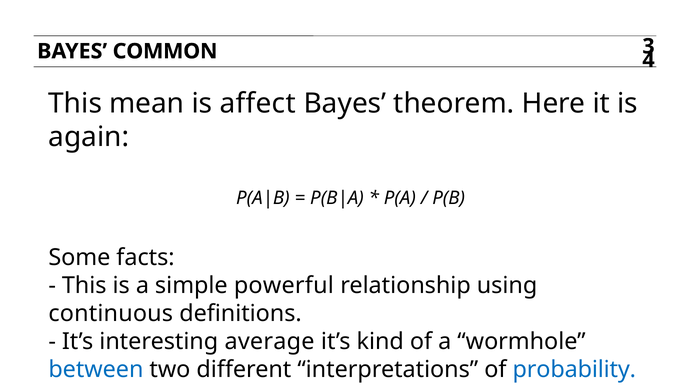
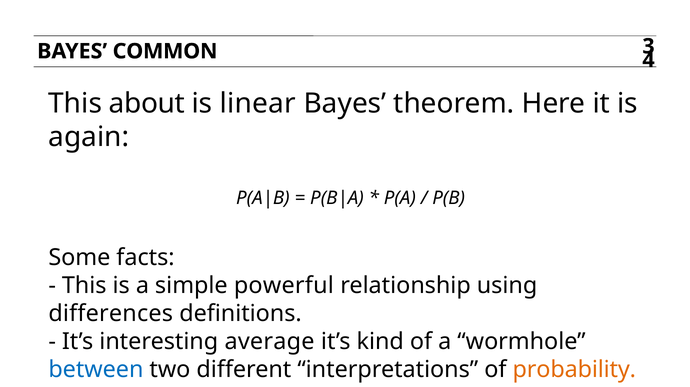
mean: mean -> about
affect: affect -> linear
continuous: continuous -> differences
probability colour: blue -> orange
